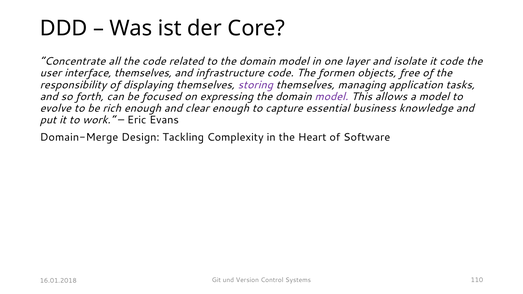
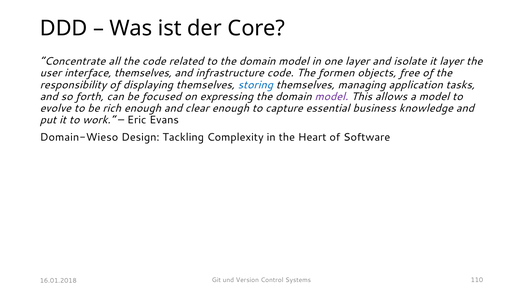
it code: code -> layer
storing colour: purple -> blue
Domain-Merge: Domain-Merge -> Domain-Wieso
